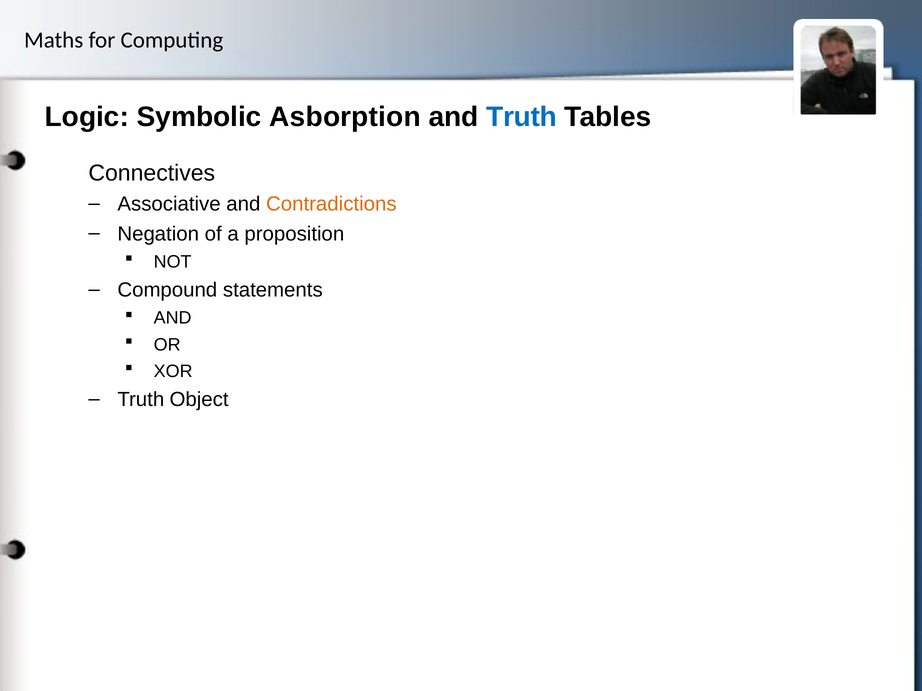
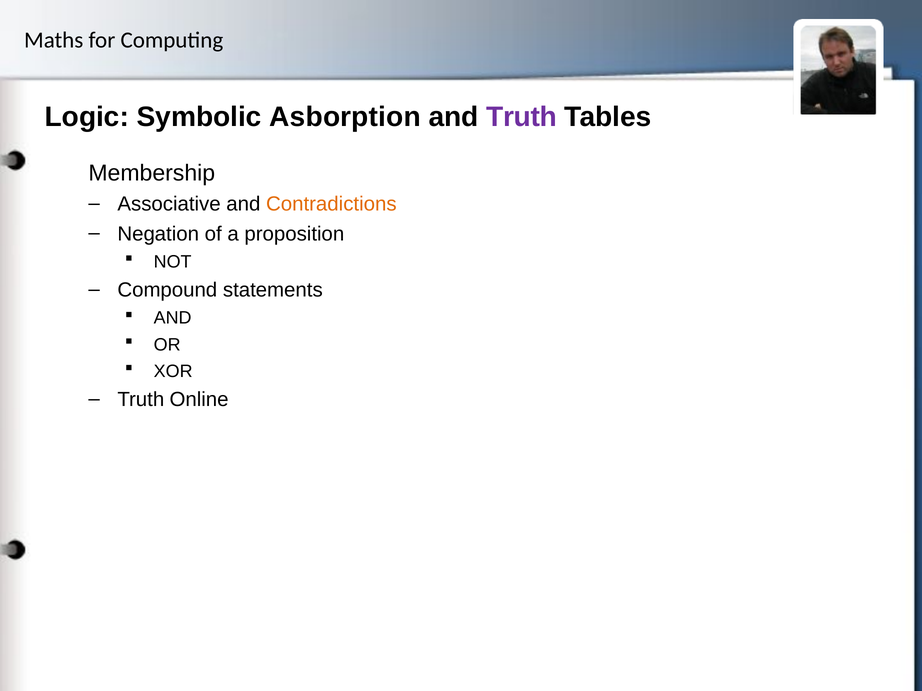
Truth at (522, 117) colour: blue -> purple
Connectives: Connectives -> Membership
Object: Object -> Online
